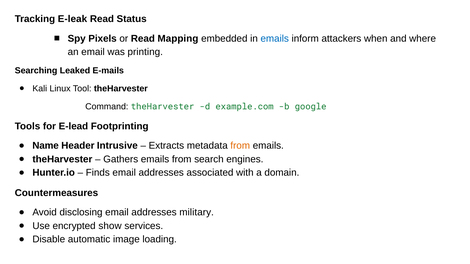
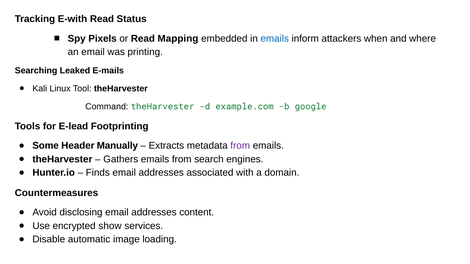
E-leak: E-leak -> E-with
Name: Name -> Some
Intrusive: Intrusive -> Manually
from at (240, 146) colour: orange -> purple
military: military -> content
